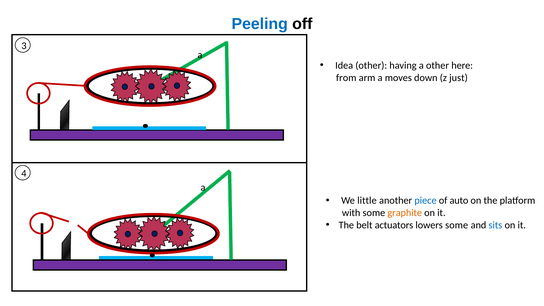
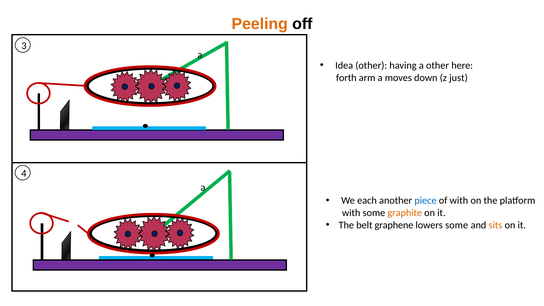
Peeling colour: blue -> orange
from: from -> forth
little: little -> each
of auto: auto -> with
actuators: actuators -> graphene
sits colour: blue -> orange
